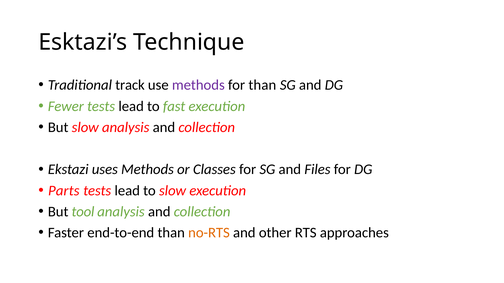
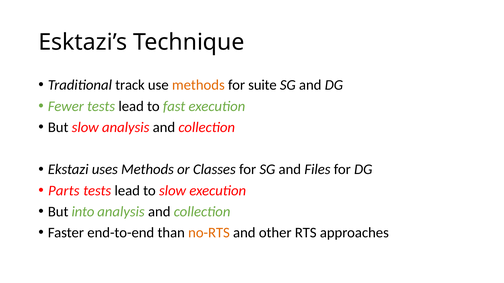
methods at (198, 85) colour: purple -> orange
for than: than -> suite
tool: tool -> into
